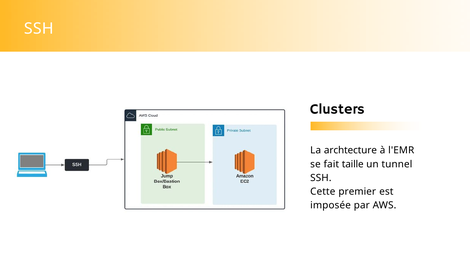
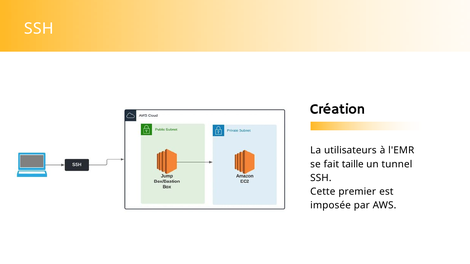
Clusters: Clusters -> Création
archtecture: archtecture -> utilisateurs
